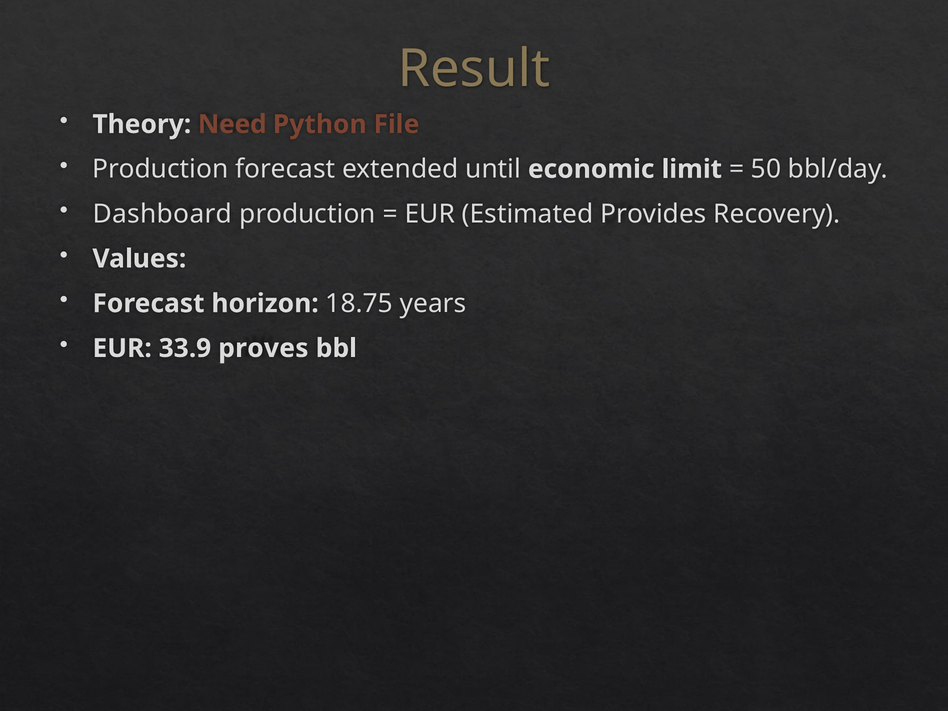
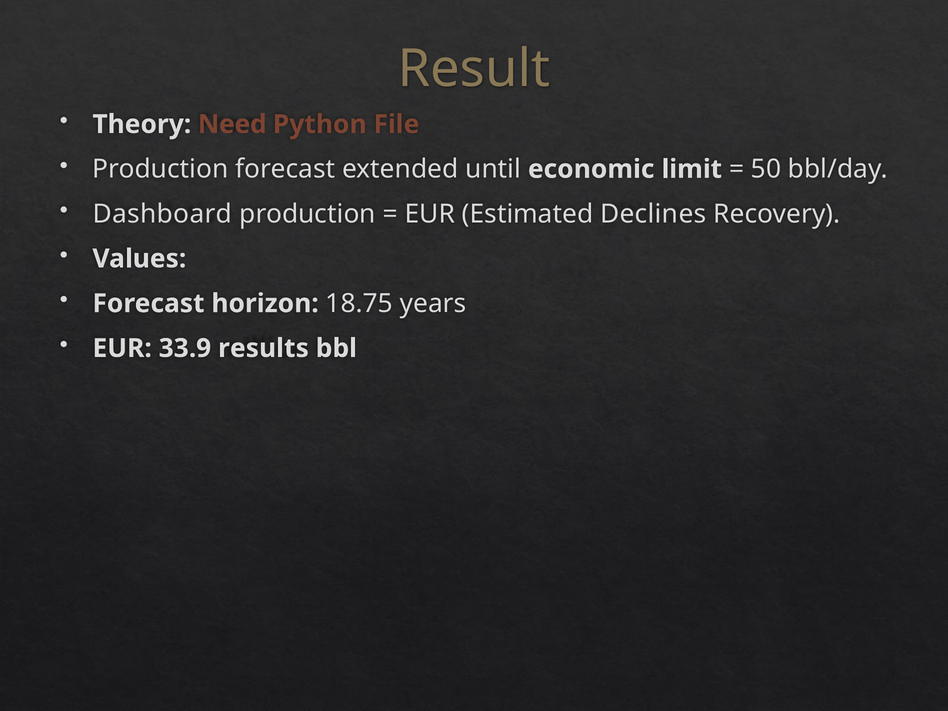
Provides: Provides -> Declines
proves: proves -> results
